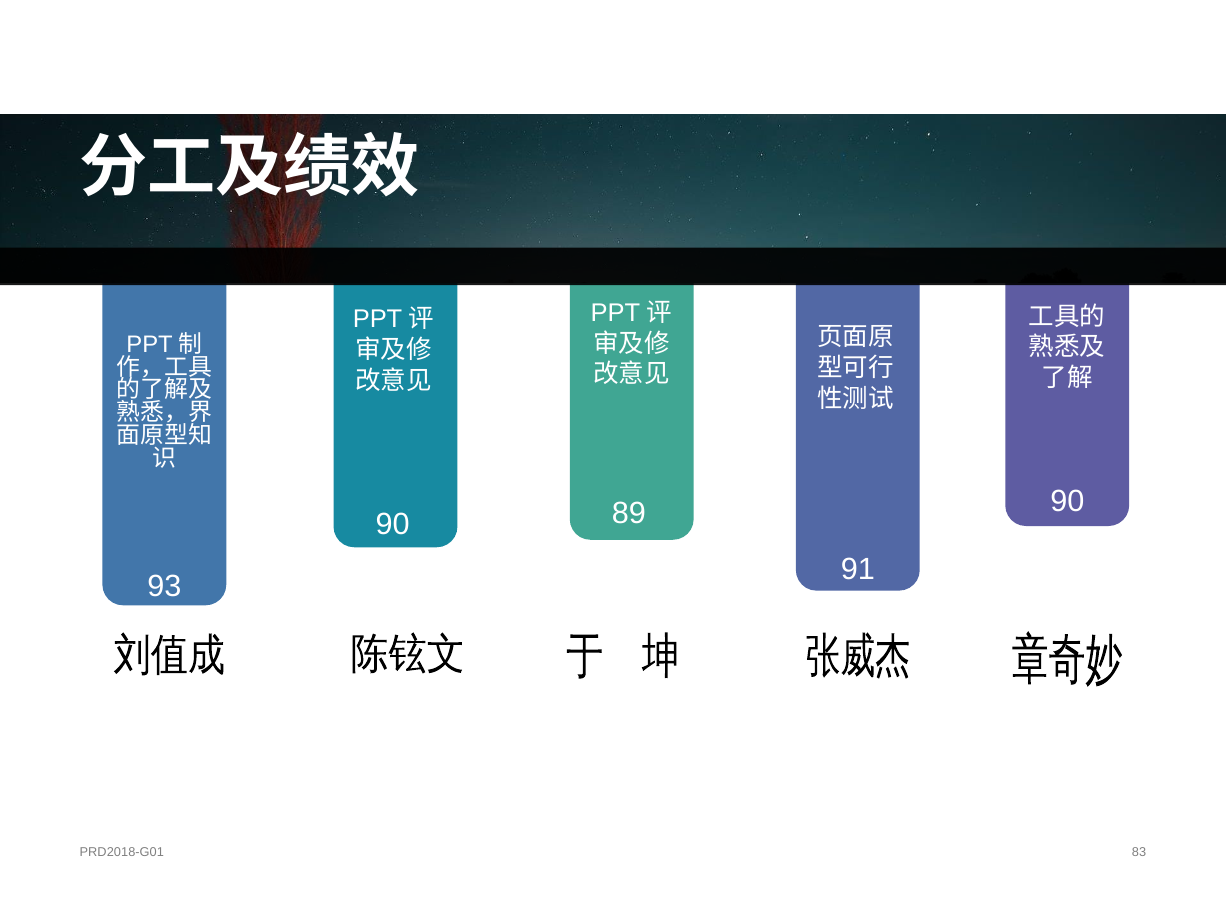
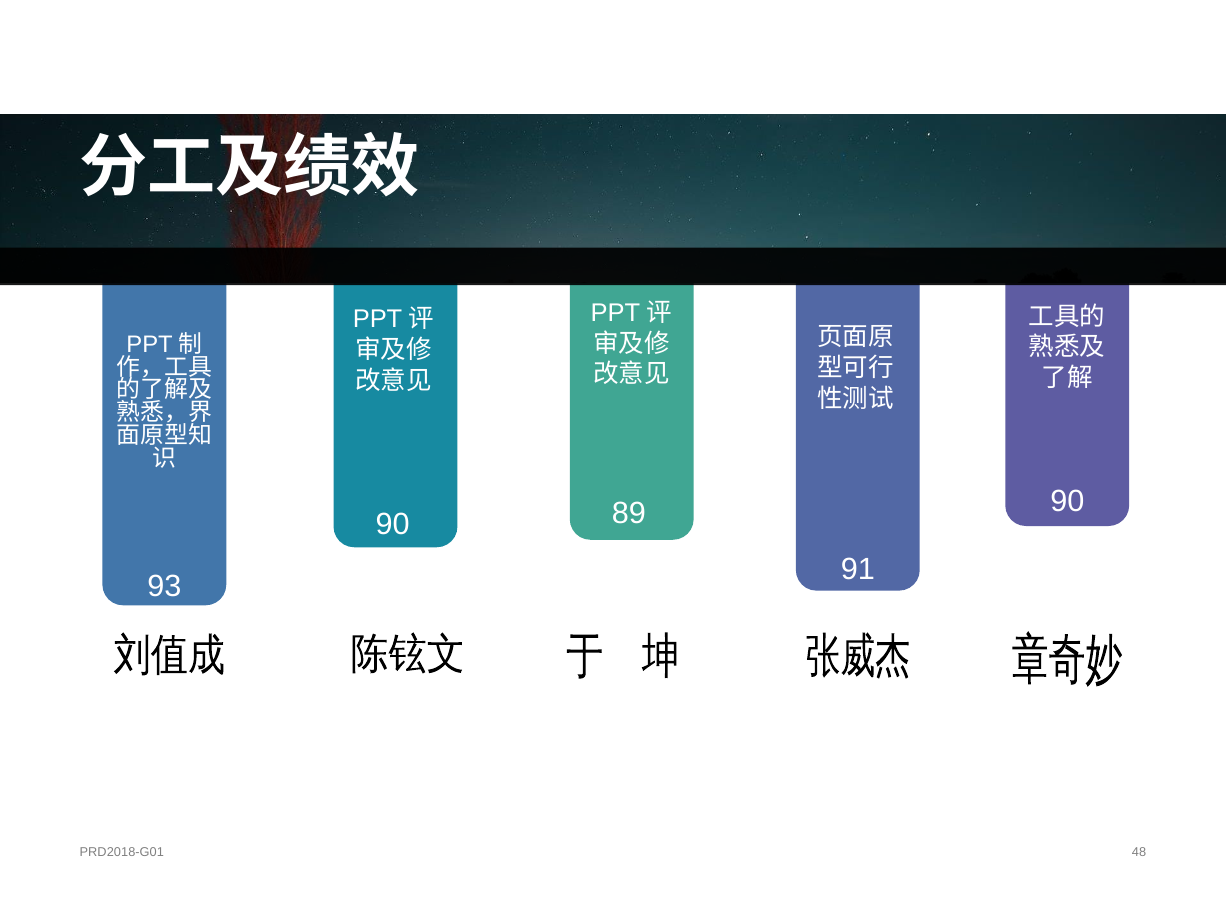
83: 83 -> 48
